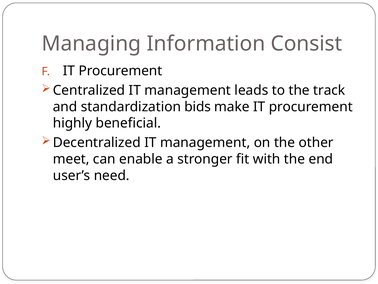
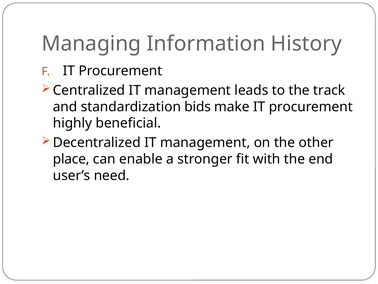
Consist: Consist -> History
meet: meet -> place
